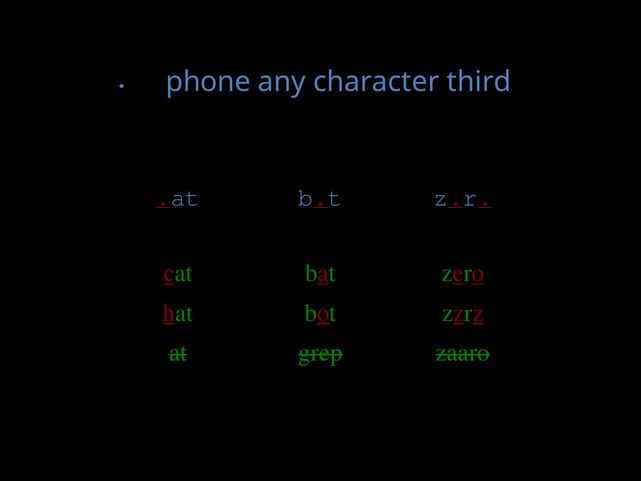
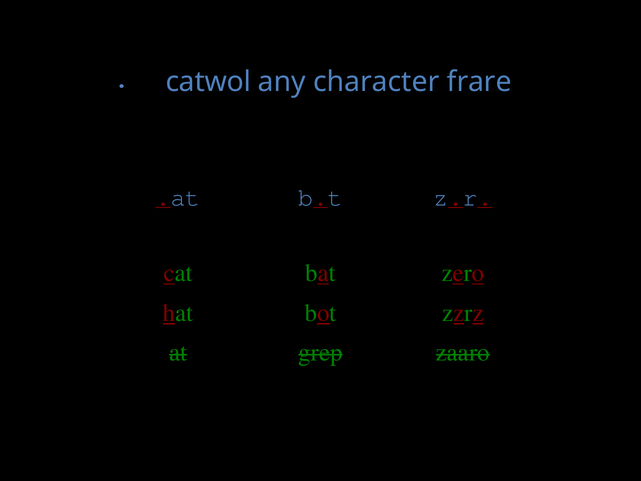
phone: phone -> catwol
third: third -> frare
